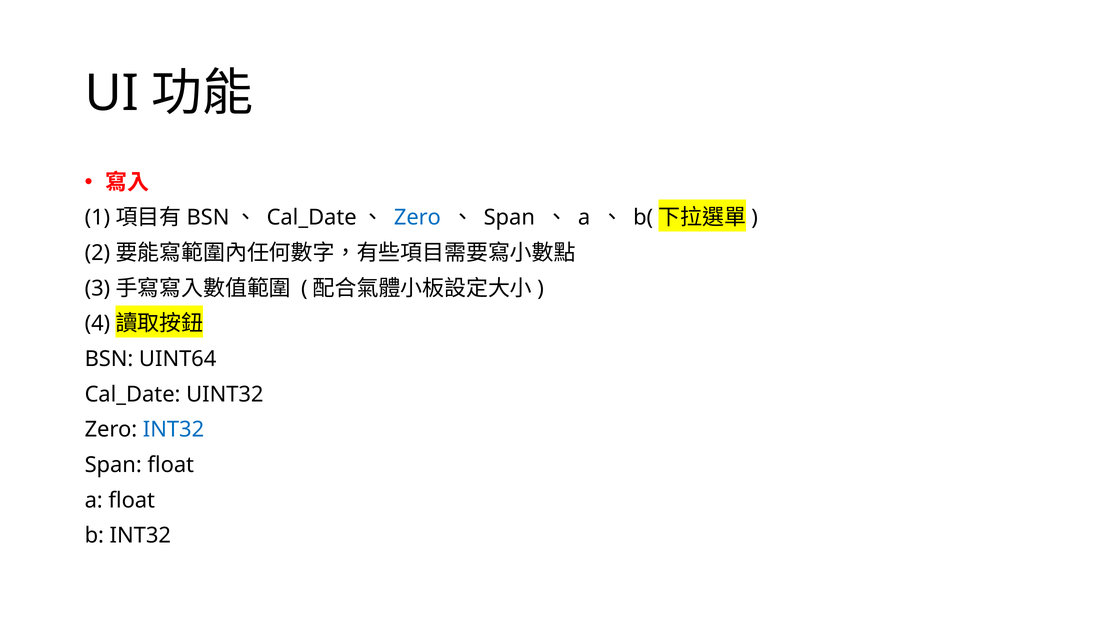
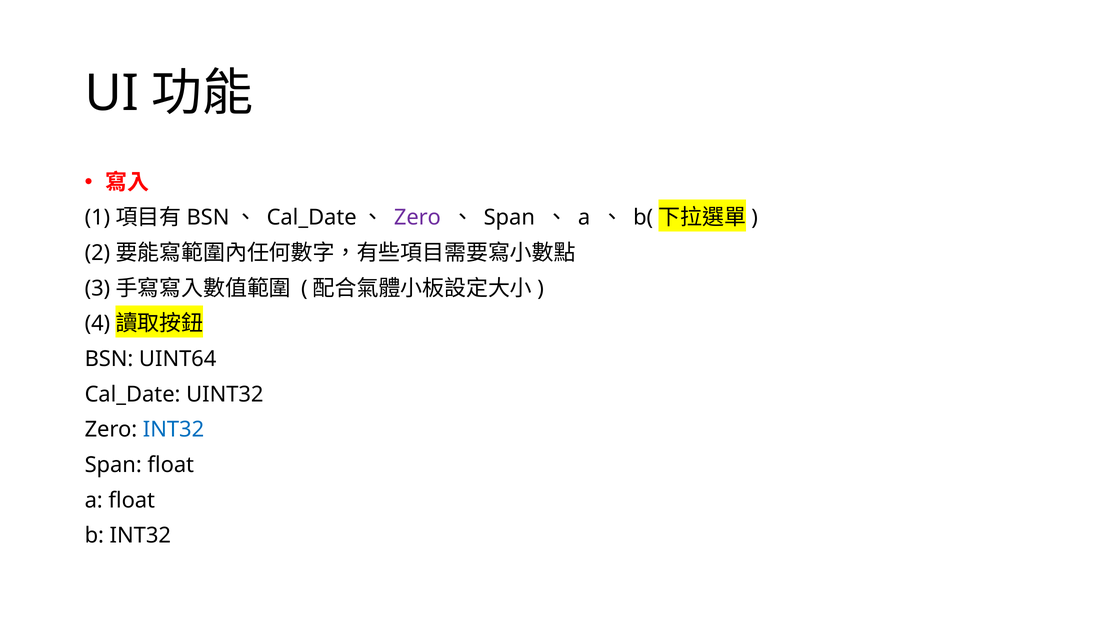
Zero at (417, 217) colour: blue -> purple
